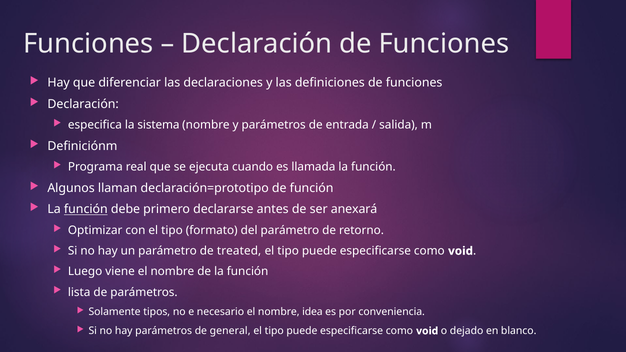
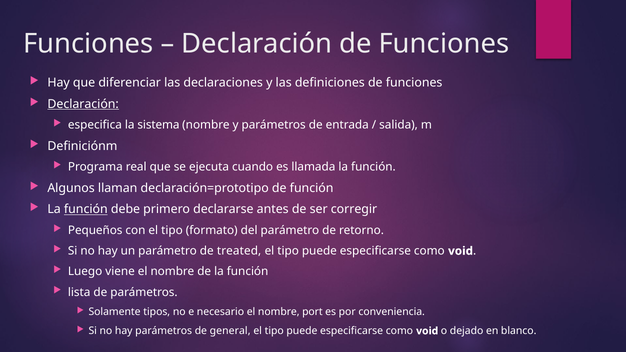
Declaración at (83, 104) underline: none -> present
anexará: anexará -> corregir
Optimizar: Optimizar -> Pequeños
idea: idea -> port
